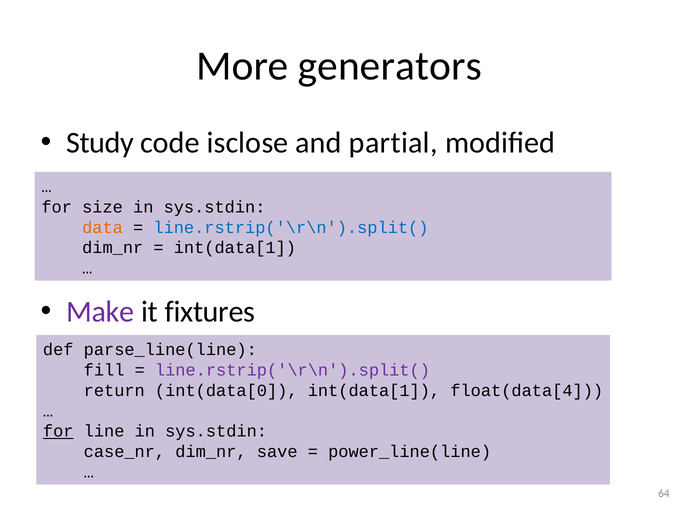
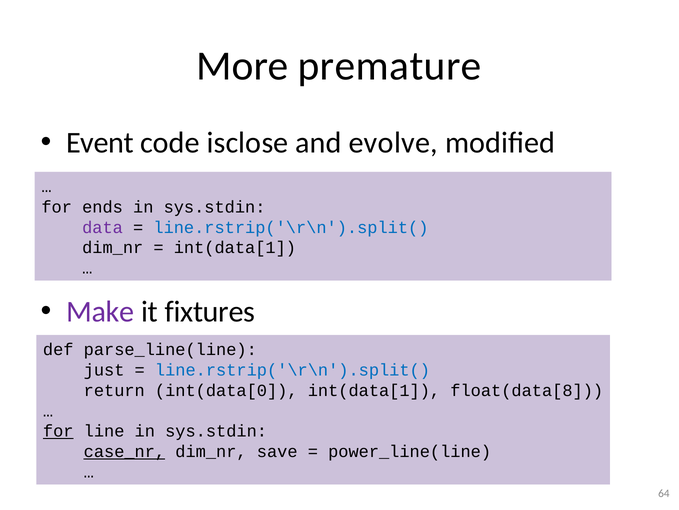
generators: generators -> premature
Study: Study -> Event
partial: partial -> evolve
size: size -> ends
data colour: orange -> purple
fill: fill -> just
line.rstrip('\r\n').split( at (292, 370) colour: purple -> blue
float(data[4: float(data[4 -> float(data[8
case_nr underline: none -> present
